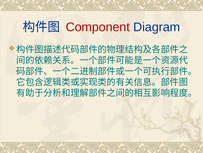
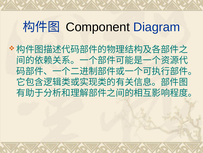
Component colour: red -> black
